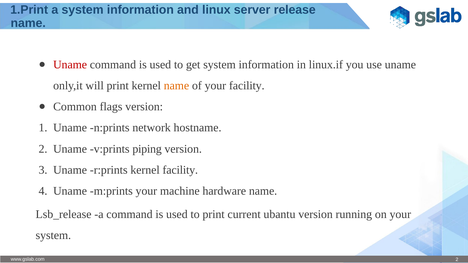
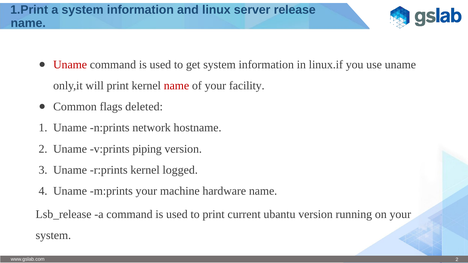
name at (176, 86) colour: orange -> red
flags version: version -> deleted
kernel facility: facility -> logged
